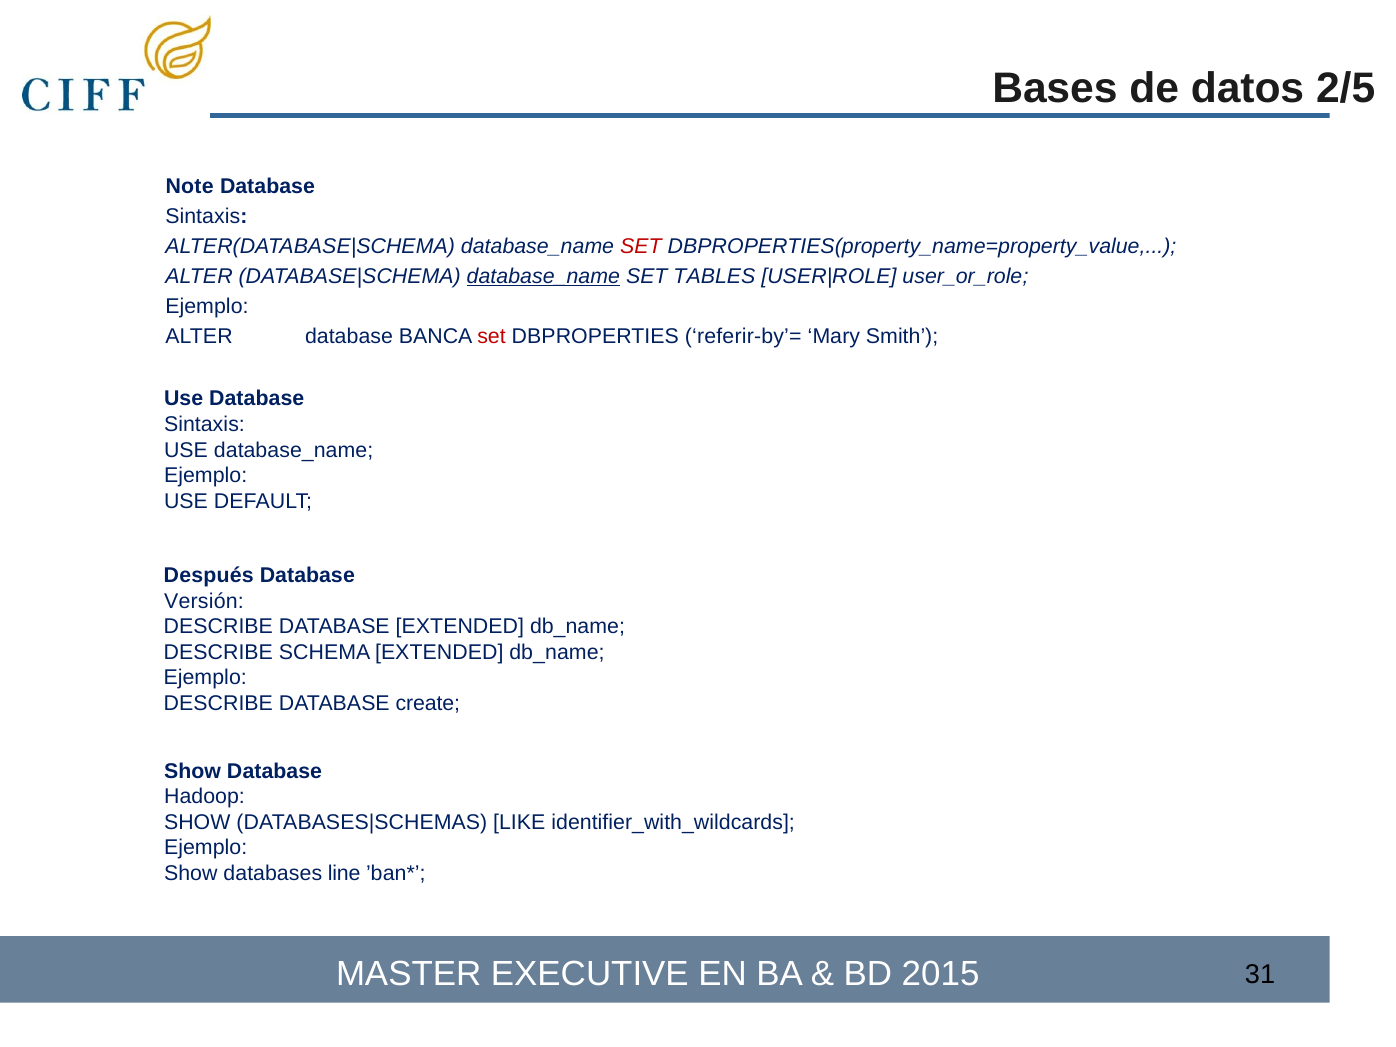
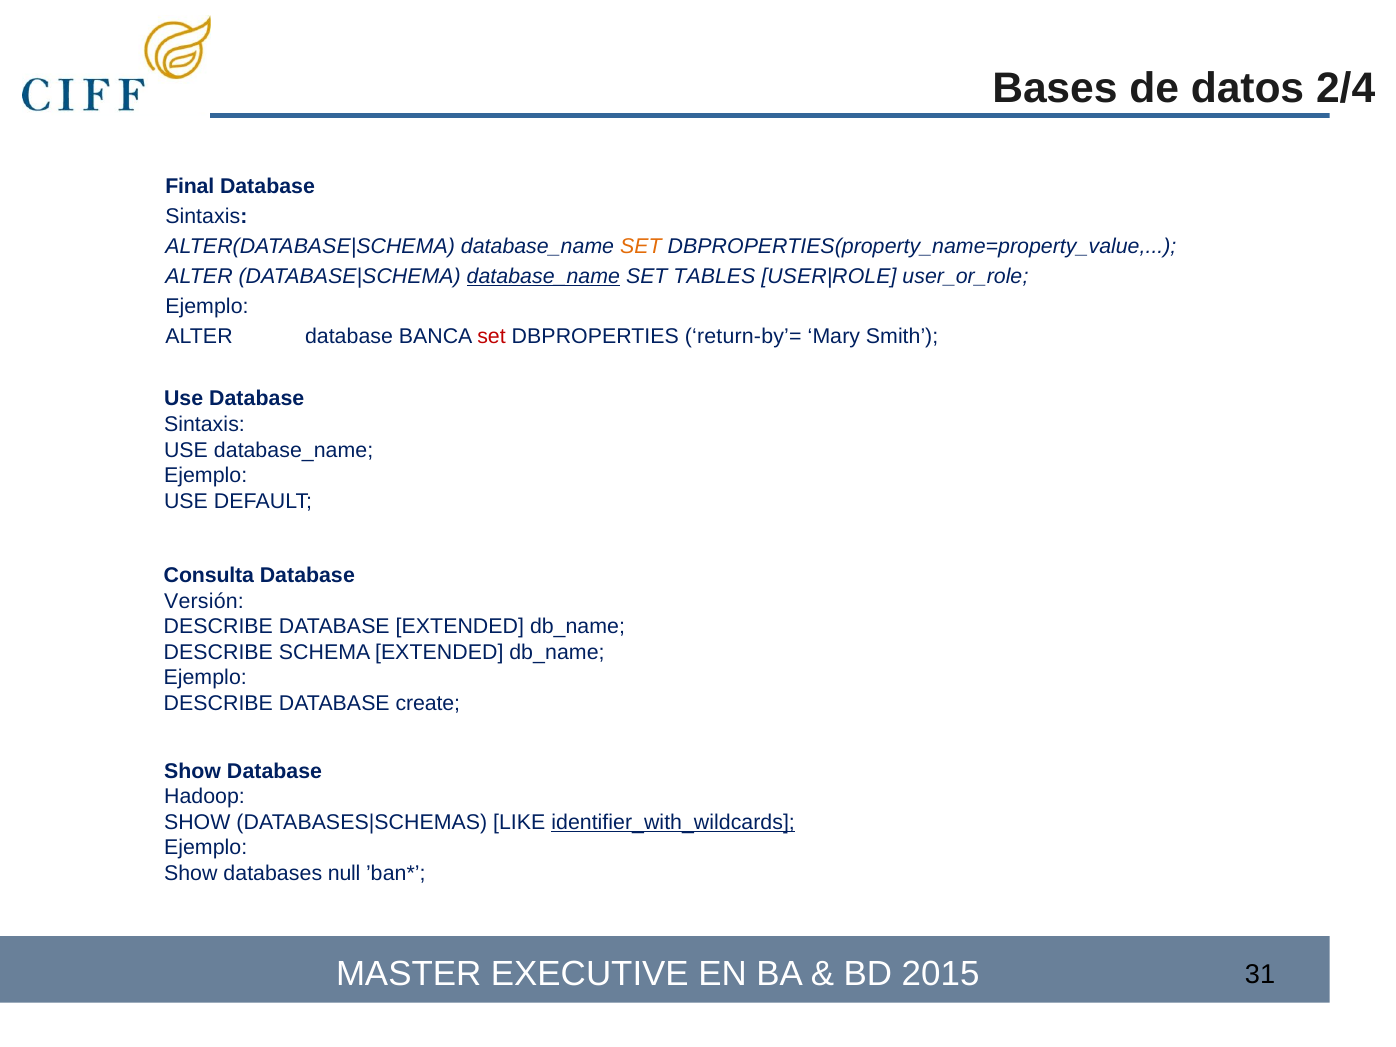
2/5: 2/5 -> 2/4
Note: Note -> Final
SET at (641, 247) colour: red -> orange
referir-by’=: referir-by’= -> return-by’=
Después: Después -> Consulta
identifier_with_wildcards underline: none -> present
line: line -> null
